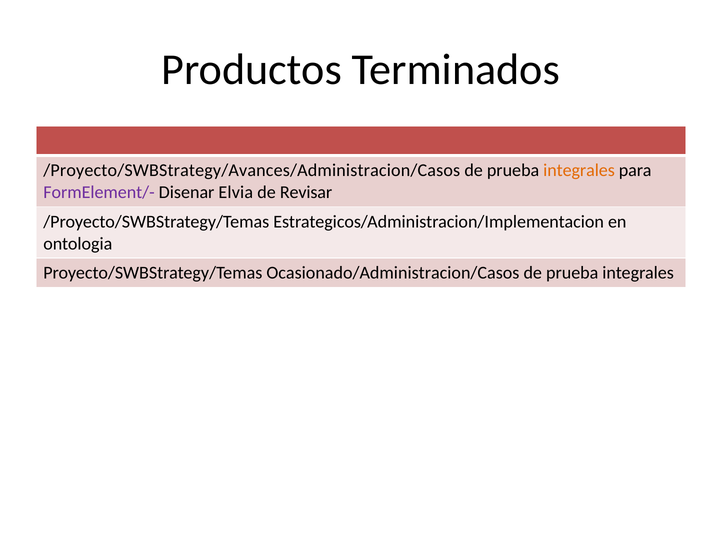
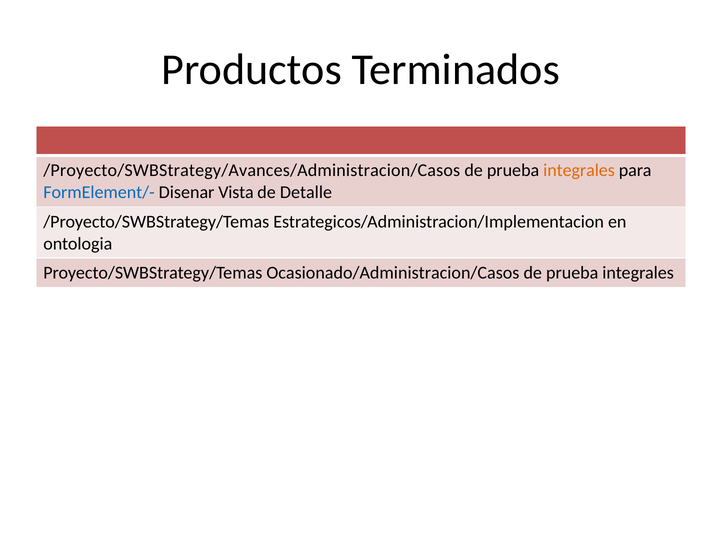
FormElement/- colour: purple -> blue
Elvia: Elvia -> Vista
Revisar: Revisar -> Detalle
